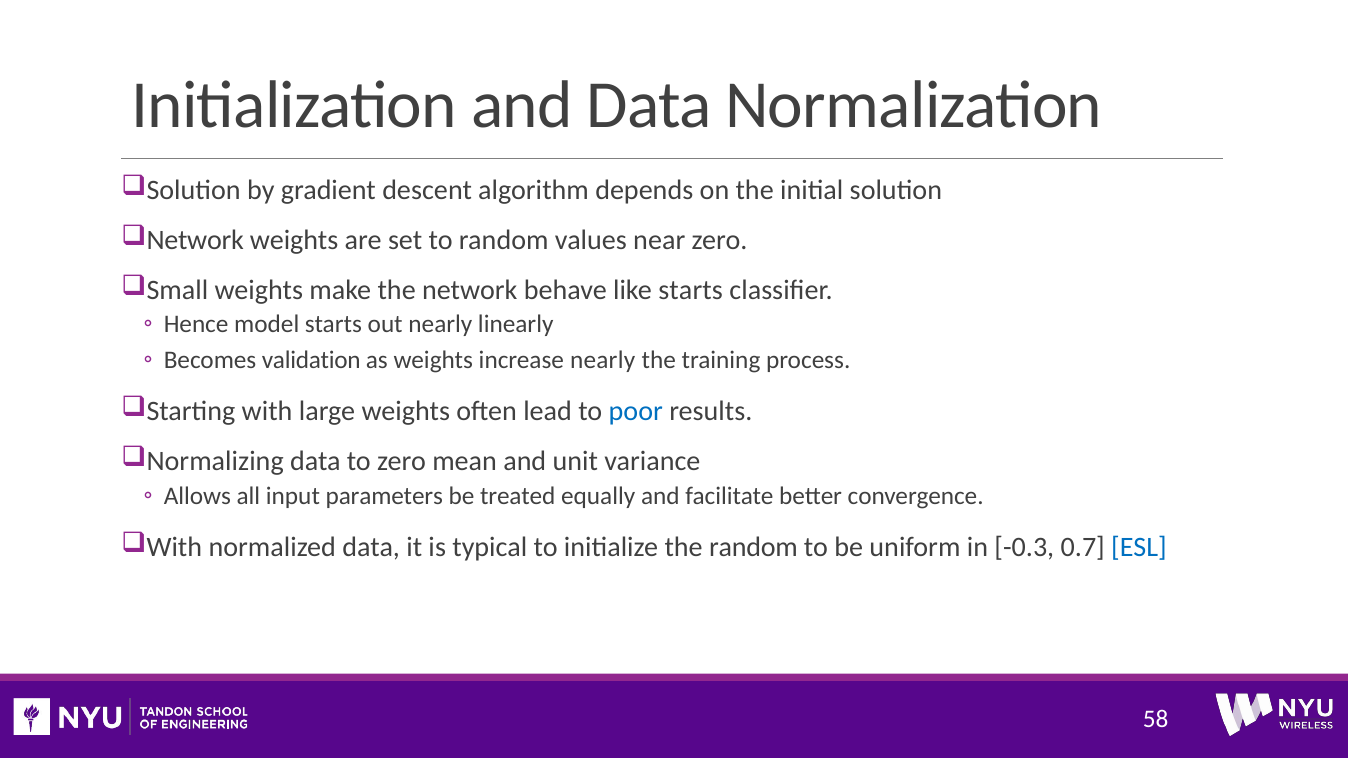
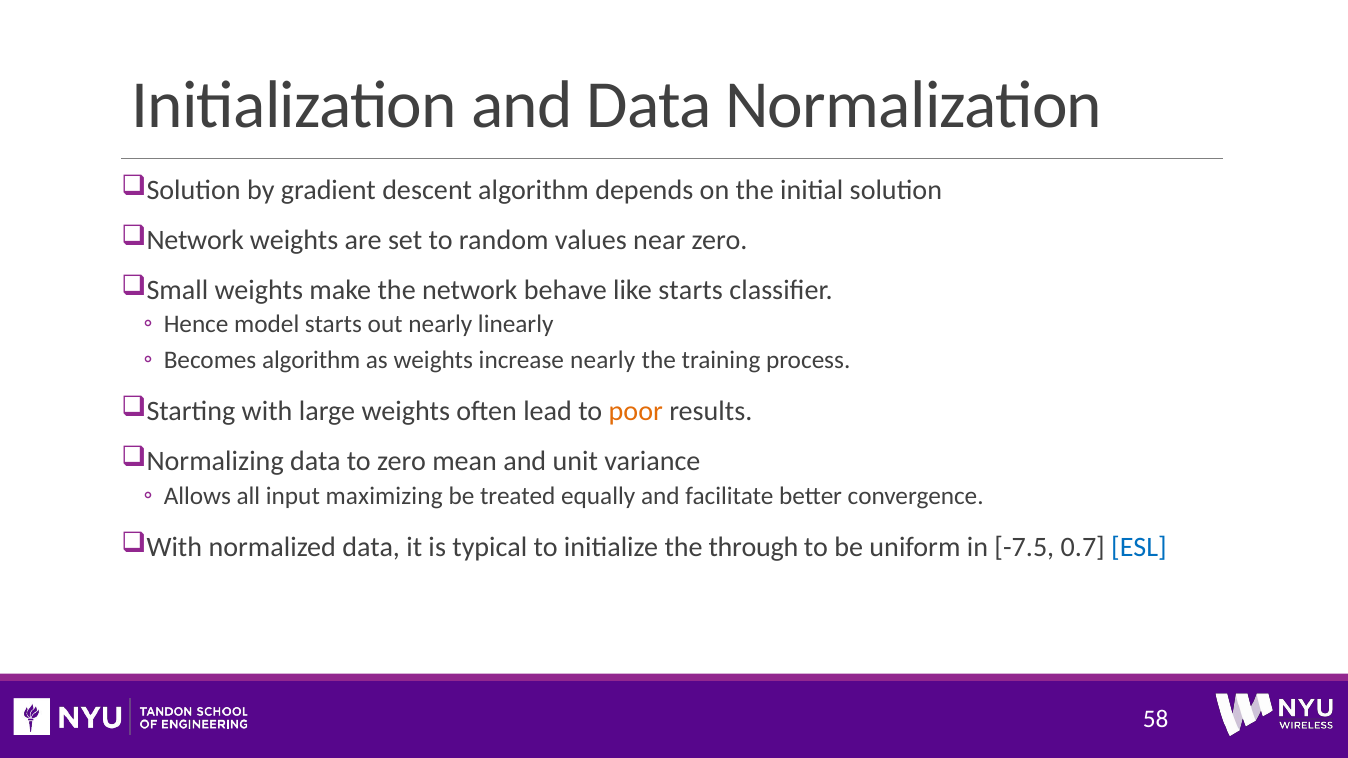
Becomes validation: validation -> algorithm
poor colour: blue -> orange
parameters: parameters -> maximizing
the random: random -> through
-0.3: -0.3 -> -7.5
